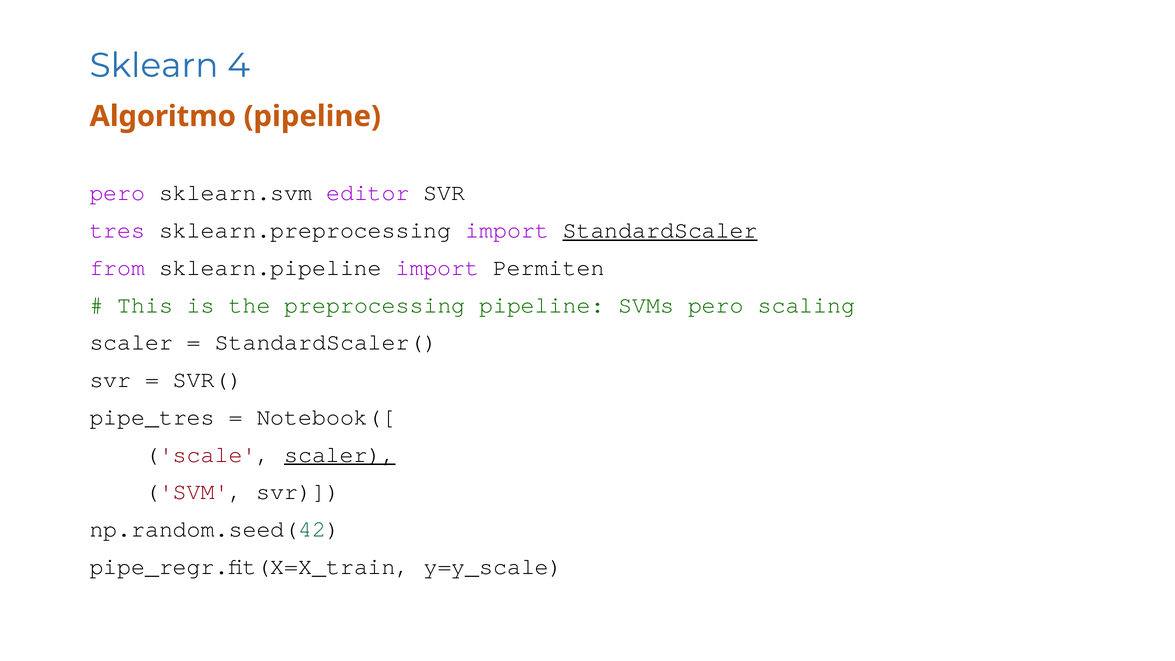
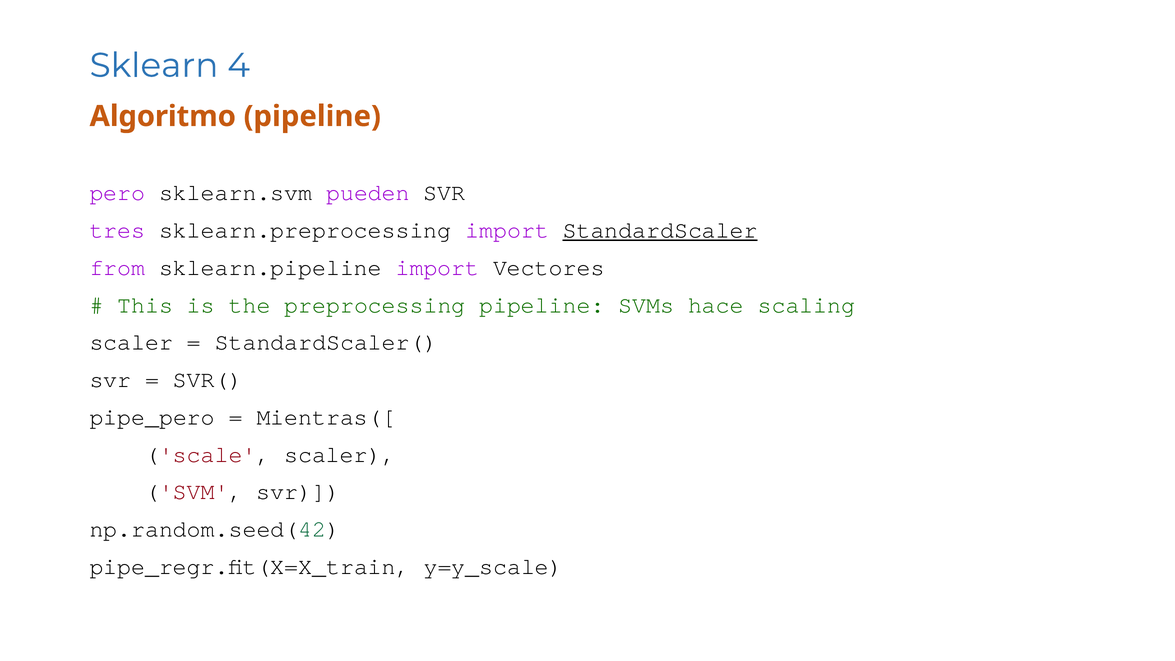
editor: editor -> pueden
Permiten: Permiten -> Vectores
SVMs pero: pero -> hace
pipe_tres: pipe_tres -> pipe_pero
Notebook([: Notebook([ -> Mientras([
scaler at (340, 454) underline: present -> none
